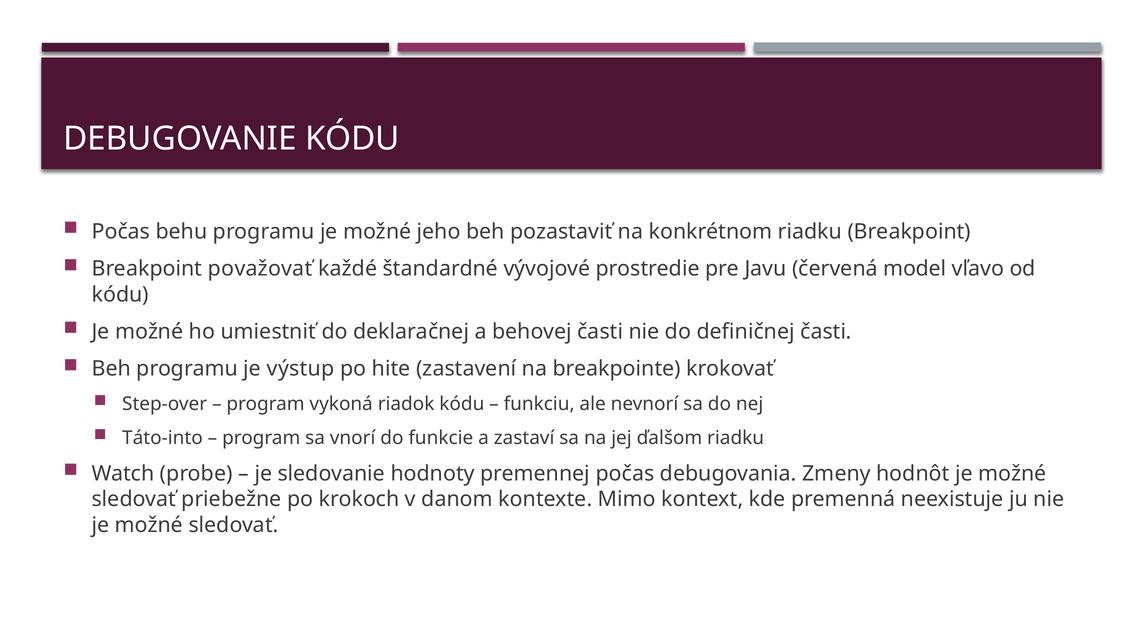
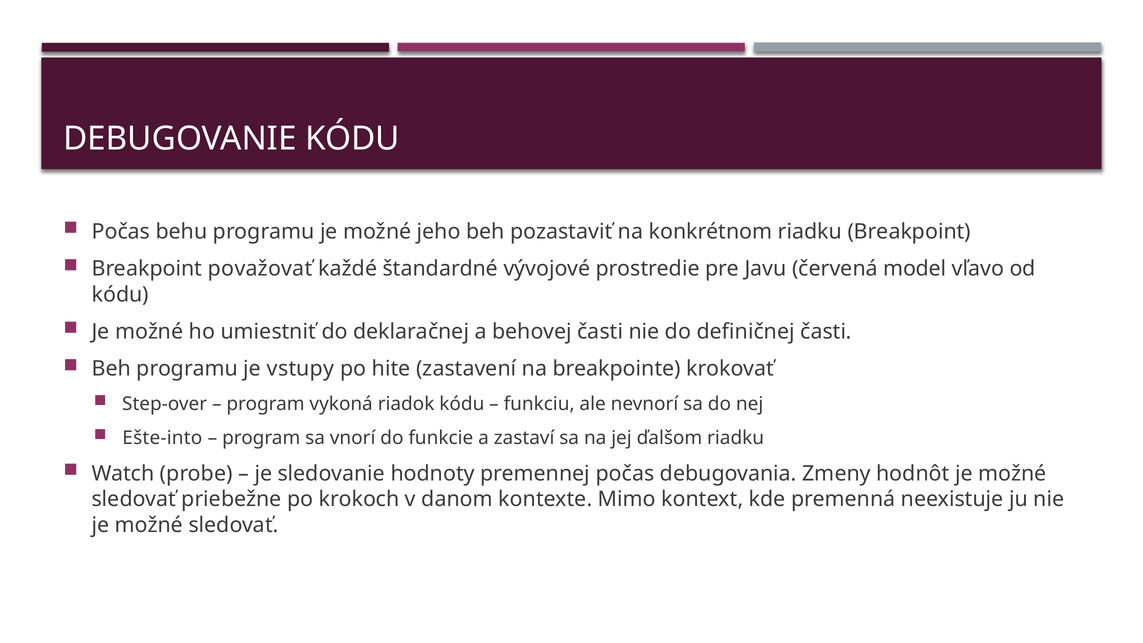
výstup: výstup -> vstupy
Táto-into: Táto-into -> Ešte-into
